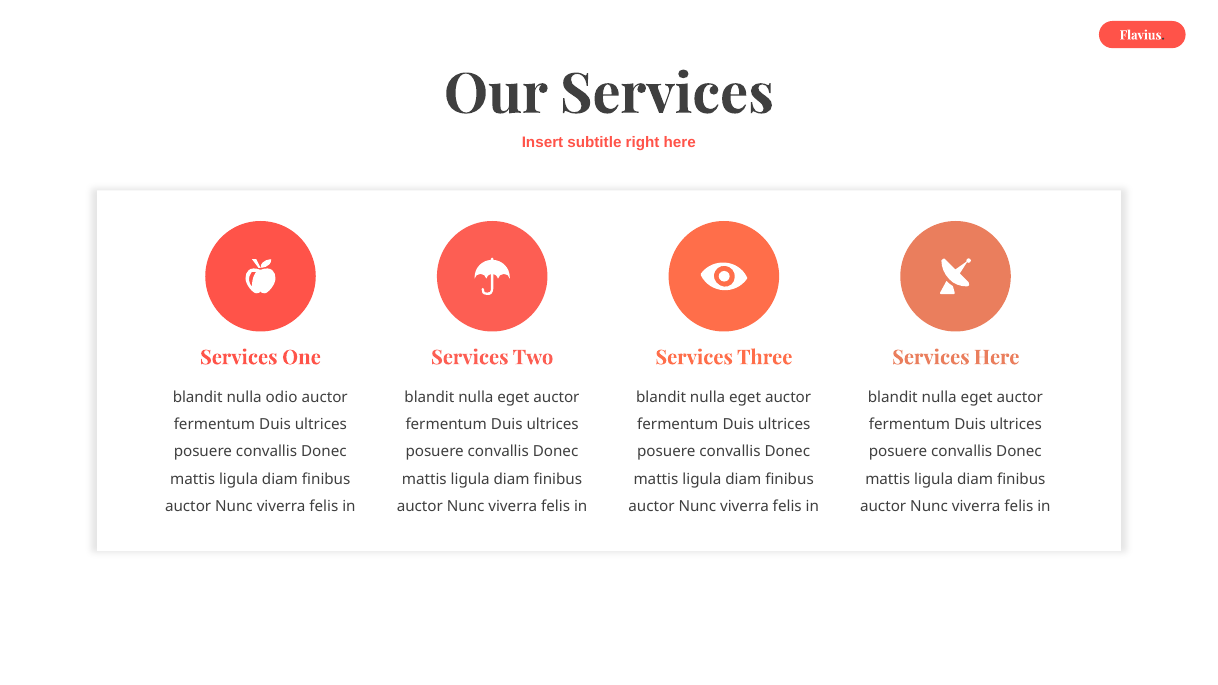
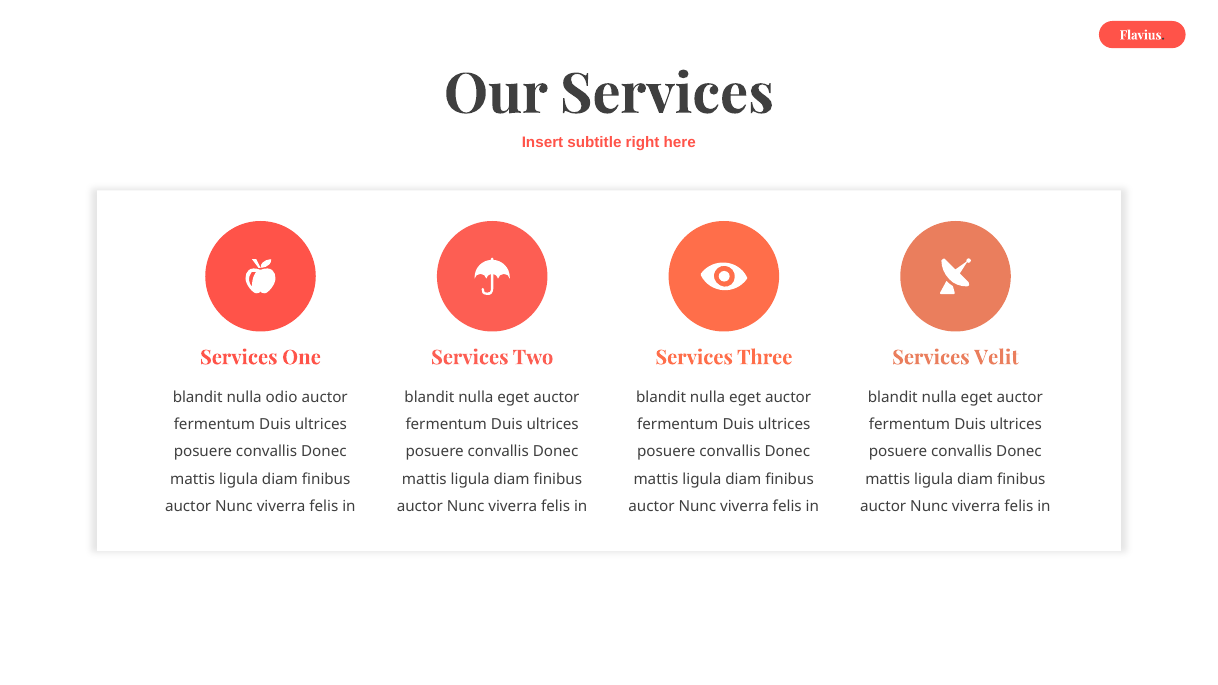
Services Here: Here -> Velit
